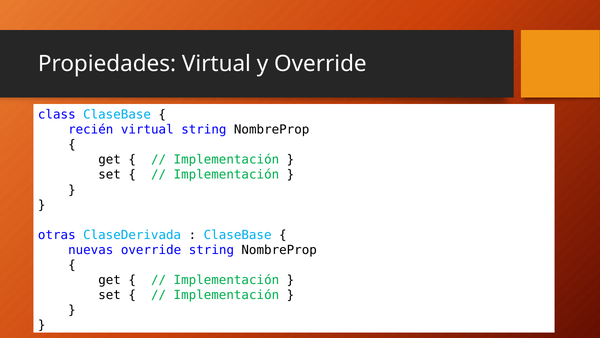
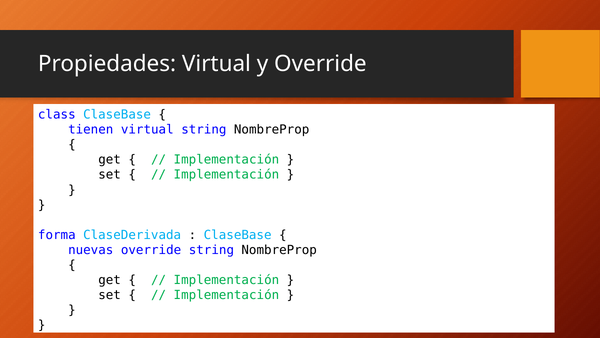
recién: recién -> tienen
otras: otras -> forma
